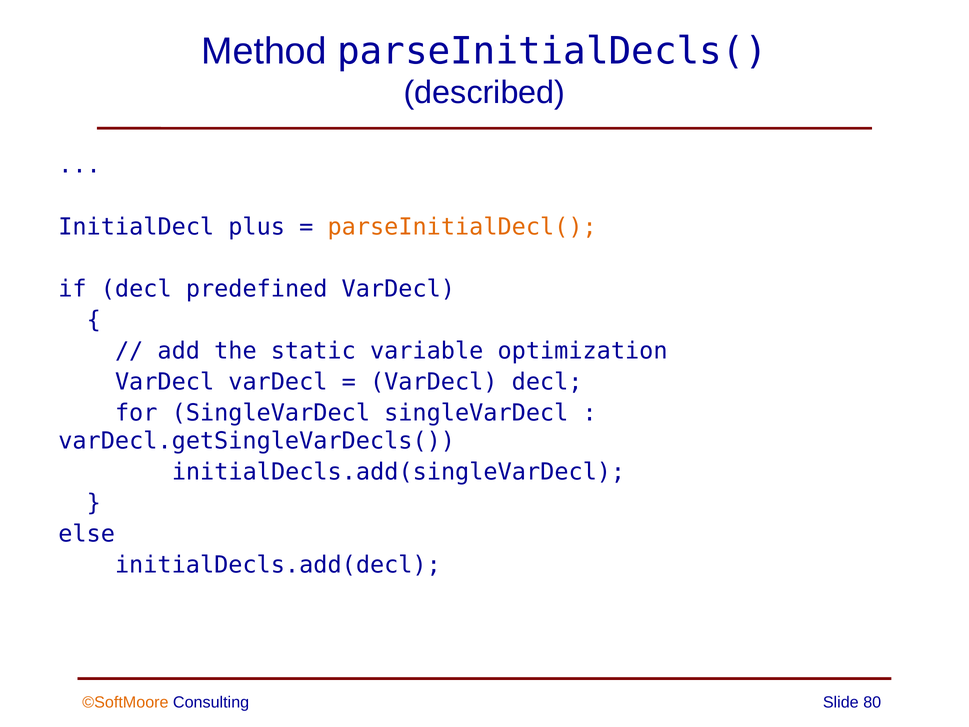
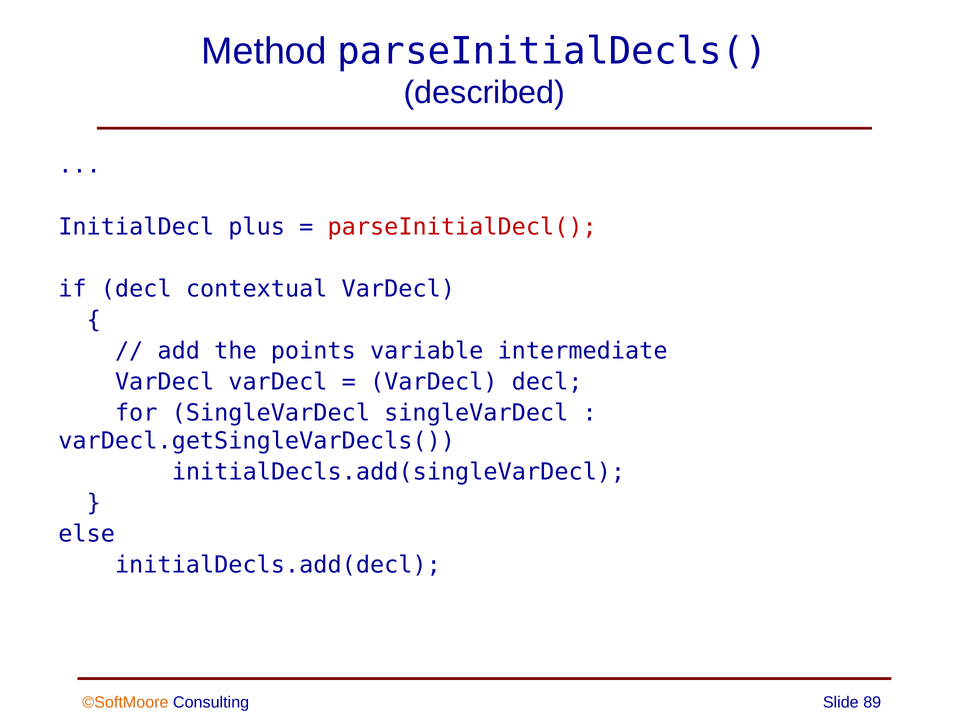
parseInitialDecl( colour: orange -> red
predefined: predefined -> contextual
static: static -> points
optimization: optimization -> intermediate
80: 80 -> 89
